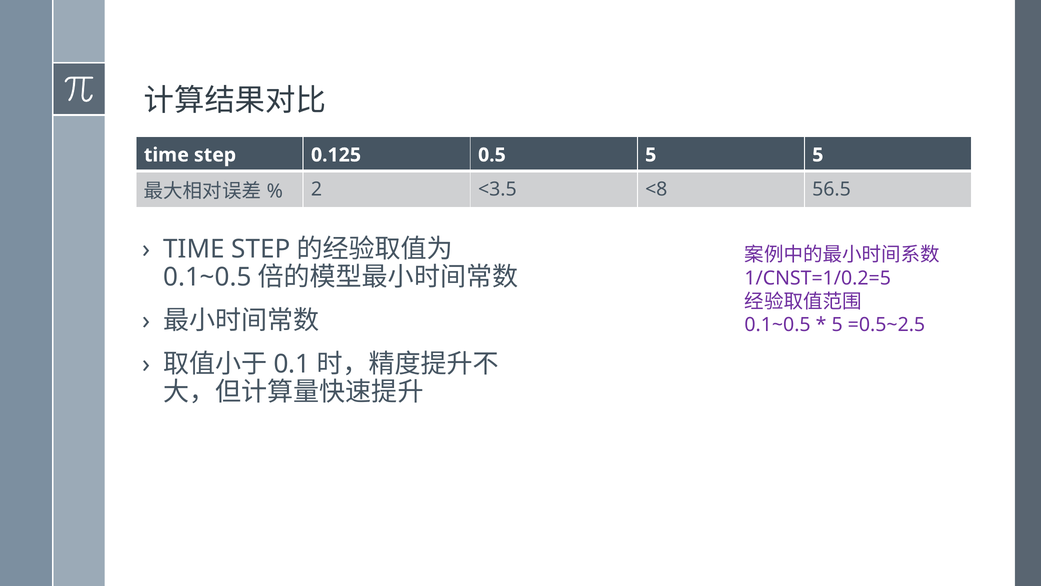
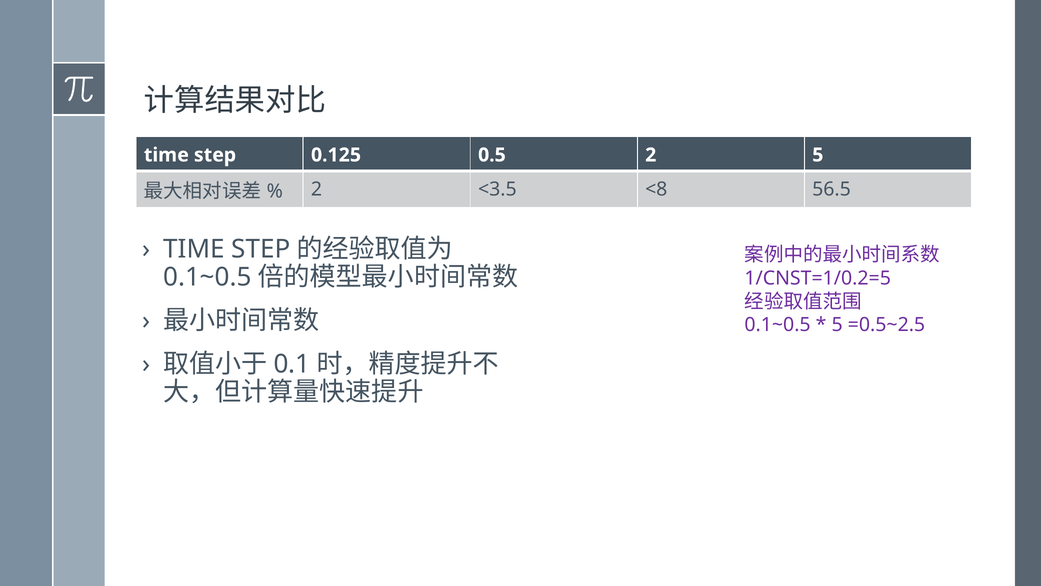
0.5 5: 5 -> 2
